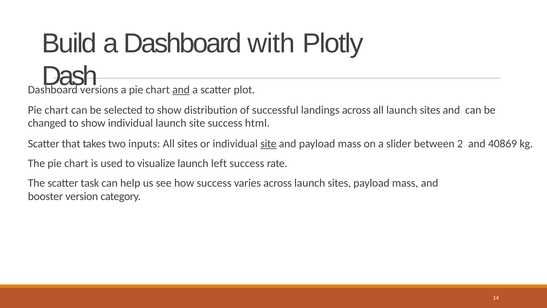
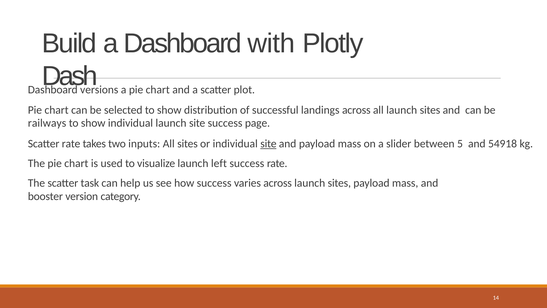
and at (181, 90) underline: present -> none
changed: changed -> railways
html: html -> page
Scatter that: that -> rate
2: 2 -> 5
40869: 40869 -> 54918
